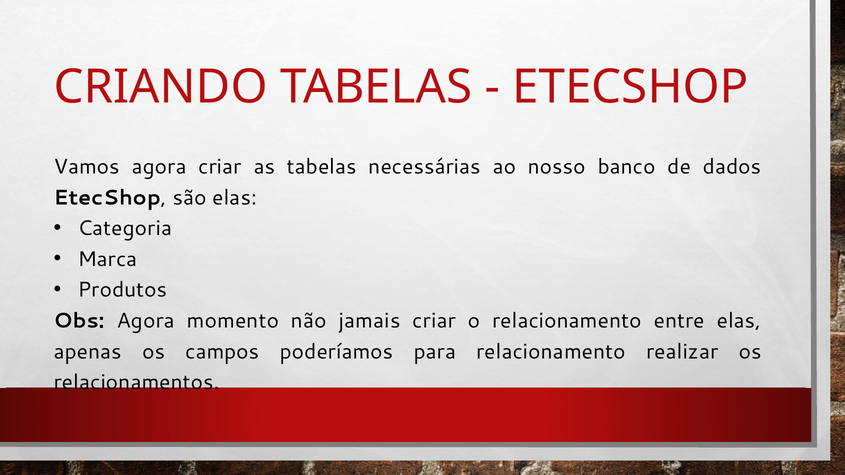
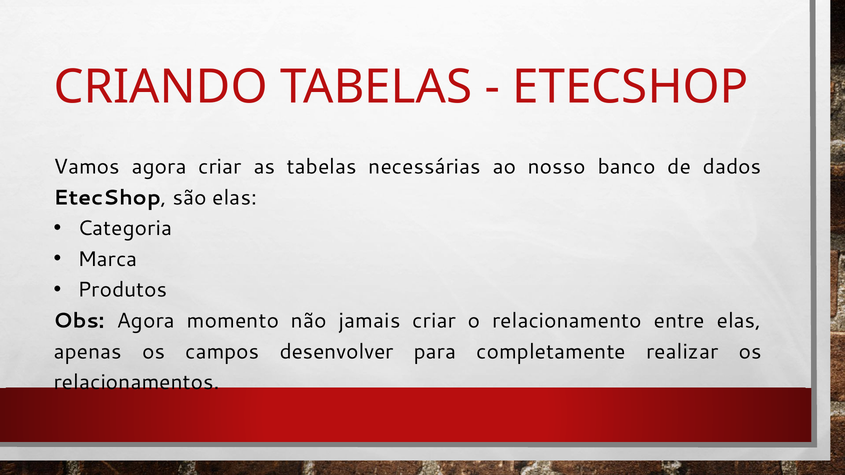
poderíamos: poderíamos -> desenvolver
para relacionamento: relacionamento -> completamente
